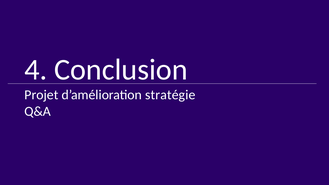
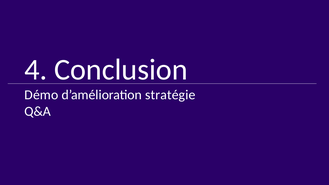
Projet: Projet -> Démo
